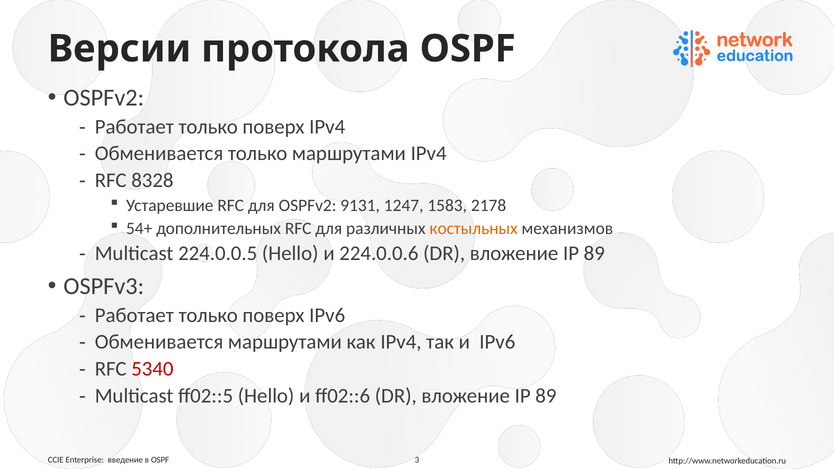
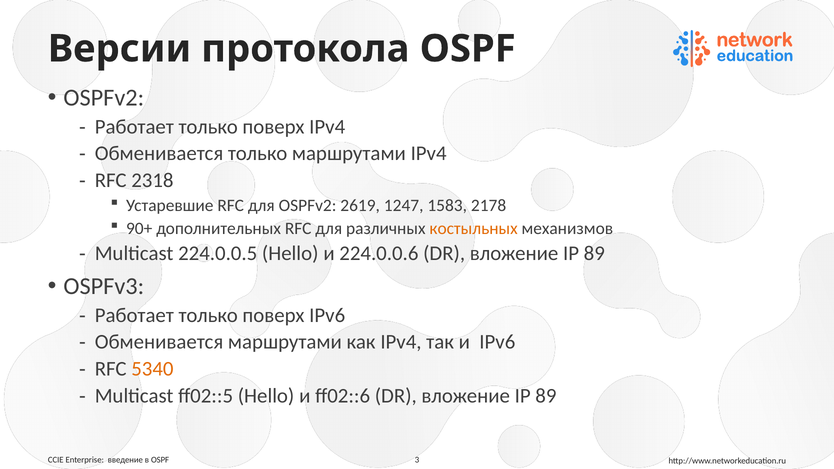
8328: 8328 -> 2318
9131: 9131 -> 2619
54+: 54+ -> 90+
5340 colour: red -> orange
